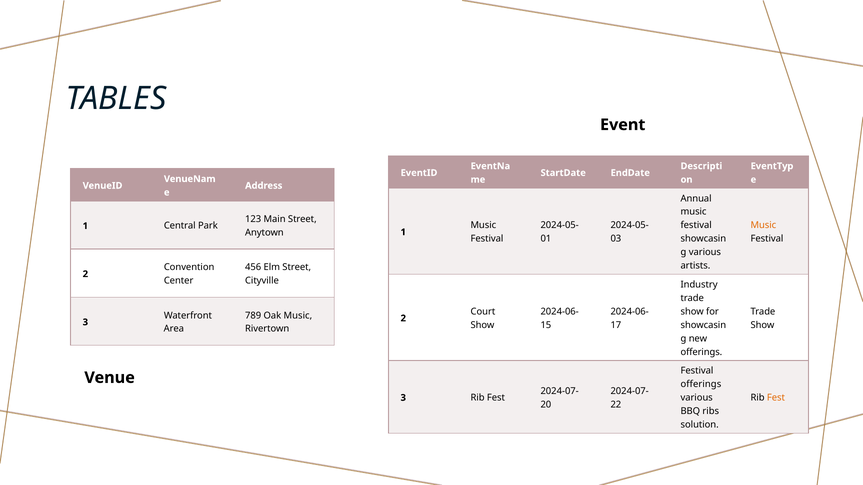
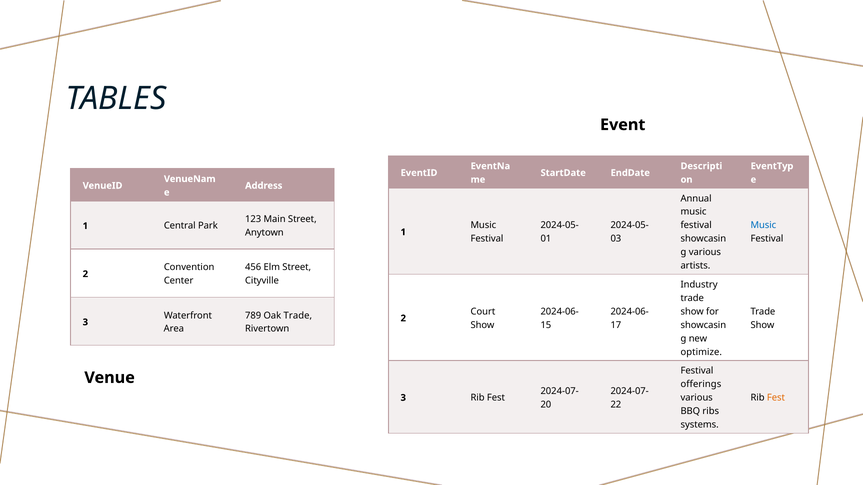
Music at (763, 226) colour: orange -> blue
Oak Music: Music -> Trade
offerings at (701, 352): offerings -> optimize
solution: solution -> systems
